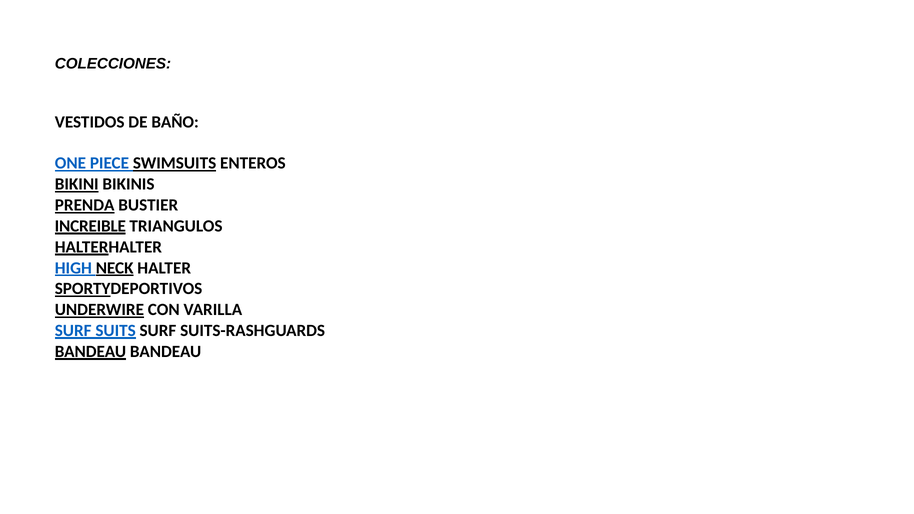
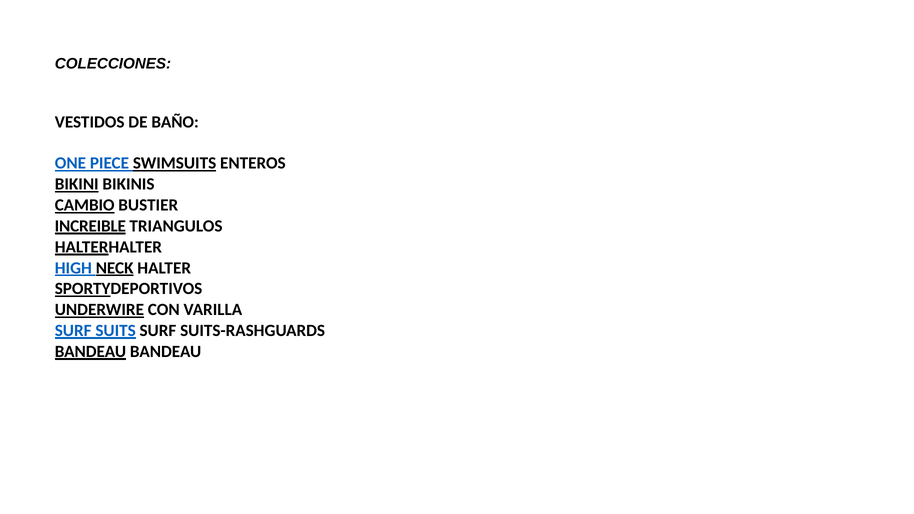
PRENDA: PRENDA -> CAMBIO
